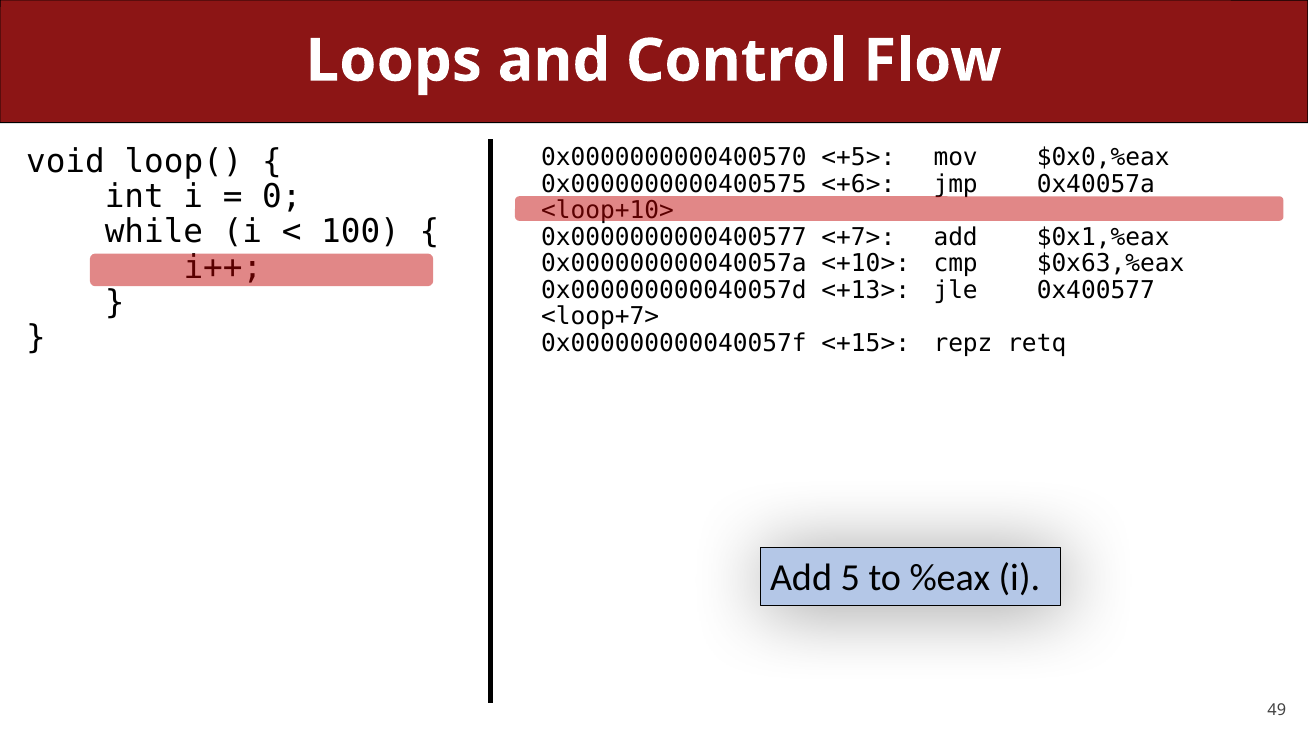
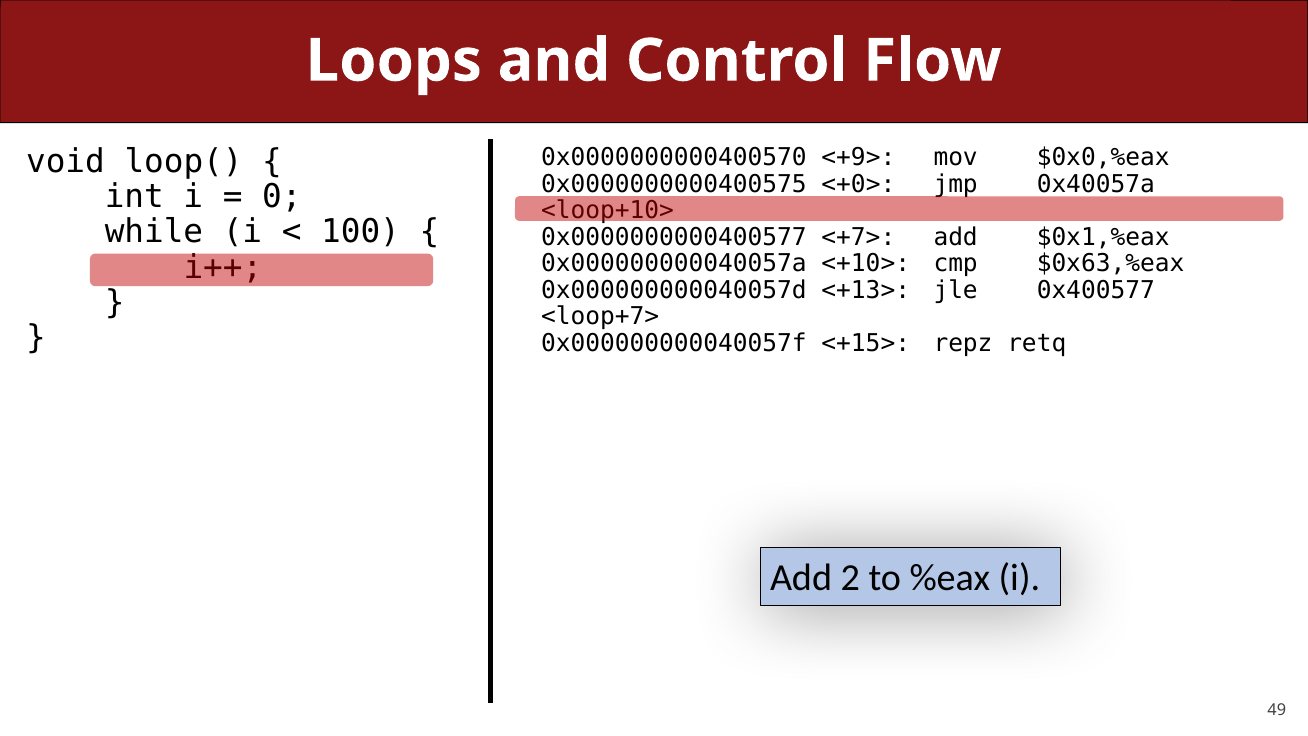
<+5>: <+5> -> <+9>
<+6>: <+6> -> <+0>
5: 5 -> 2
